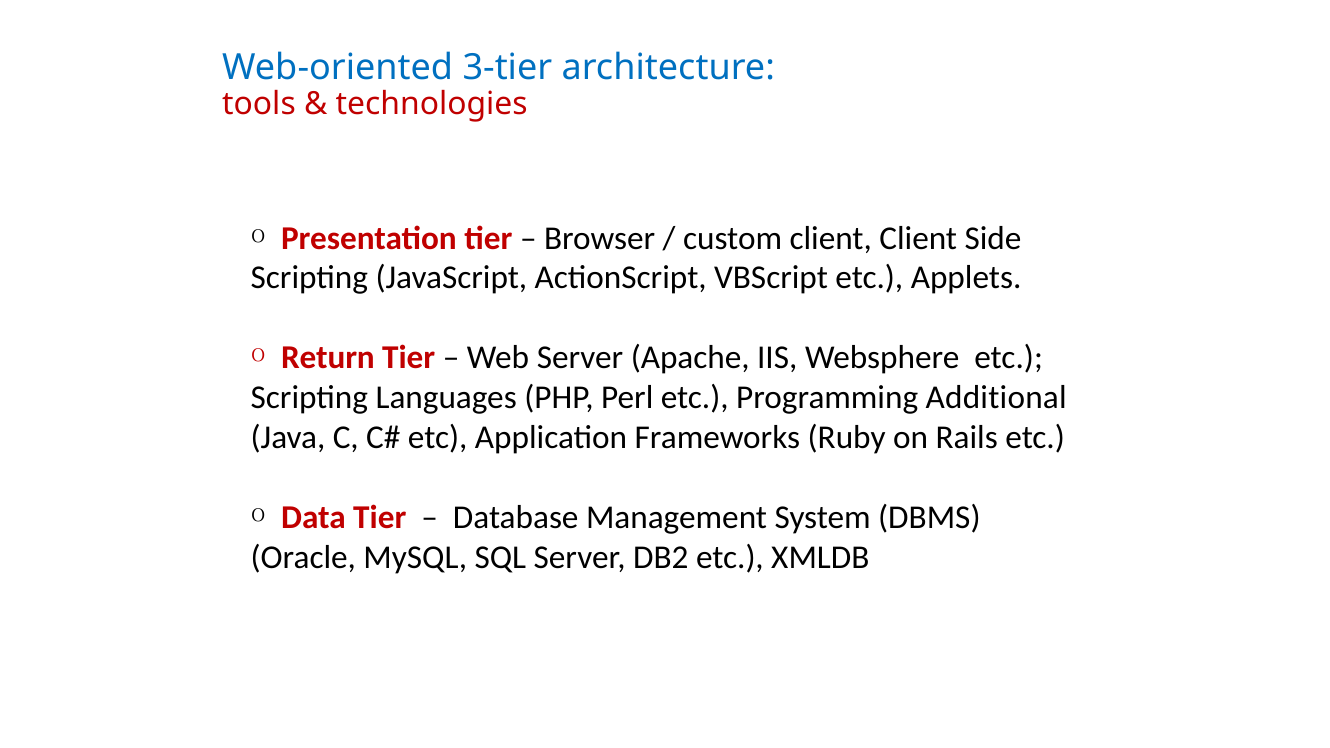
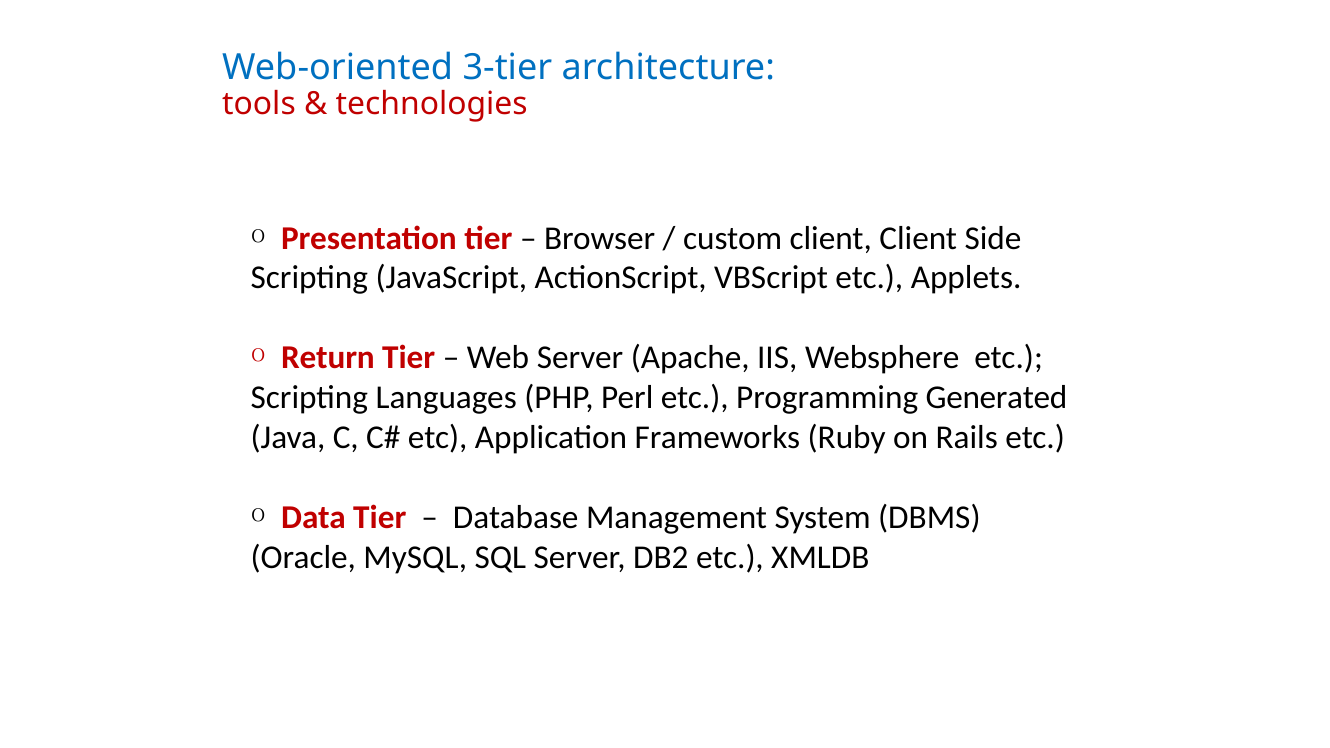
Additional: Additional -> Generated
